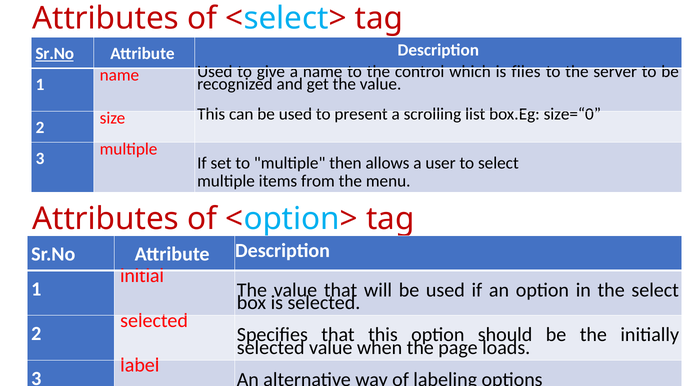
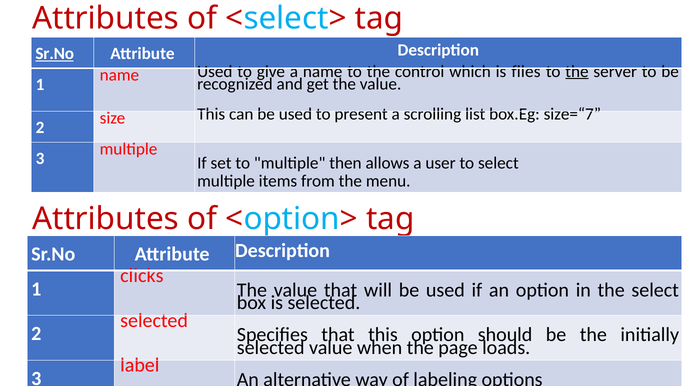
the at (577, 71) underline: none -> present
size=“0: size=“0 -> size=“7
initial: initial -> clicks
